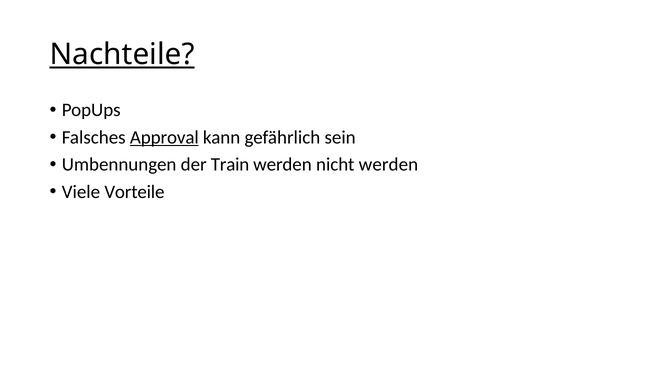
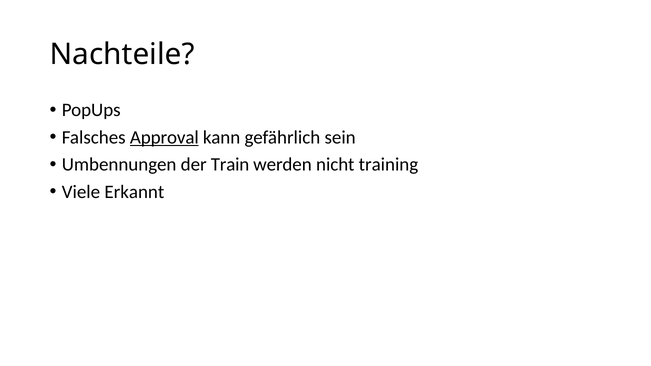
Nachteile underline: present -> none
nicht werden: werden -> training
Vorteile: Vorteile -> Erkannt
